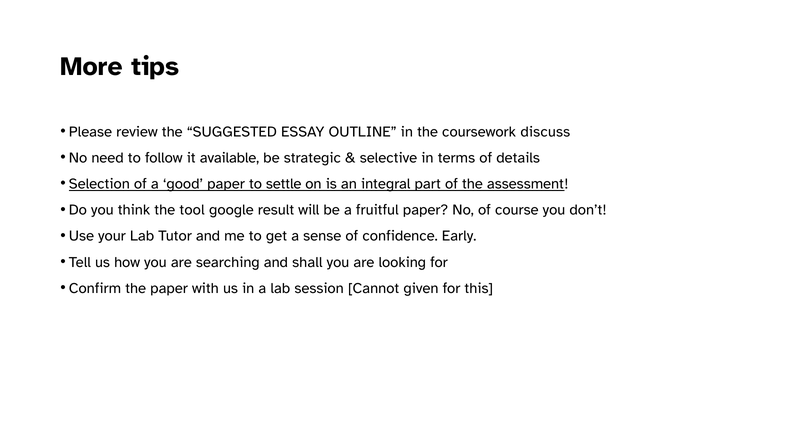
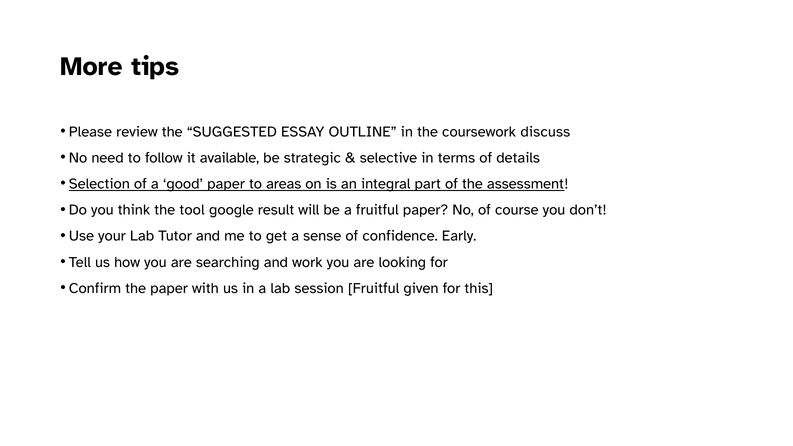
settle: settle -> areas
shall: shall -> work
session Cannot: Cannot -> Fruitful
